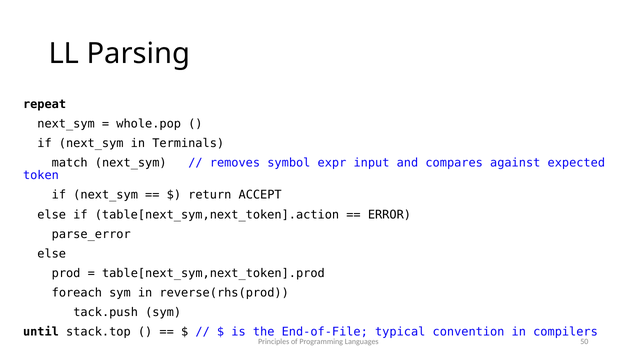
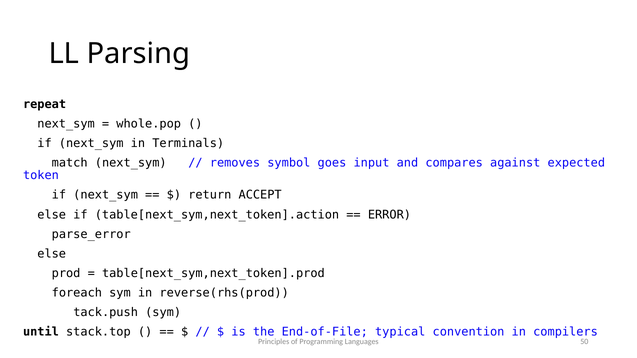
expr: expr -> goes
